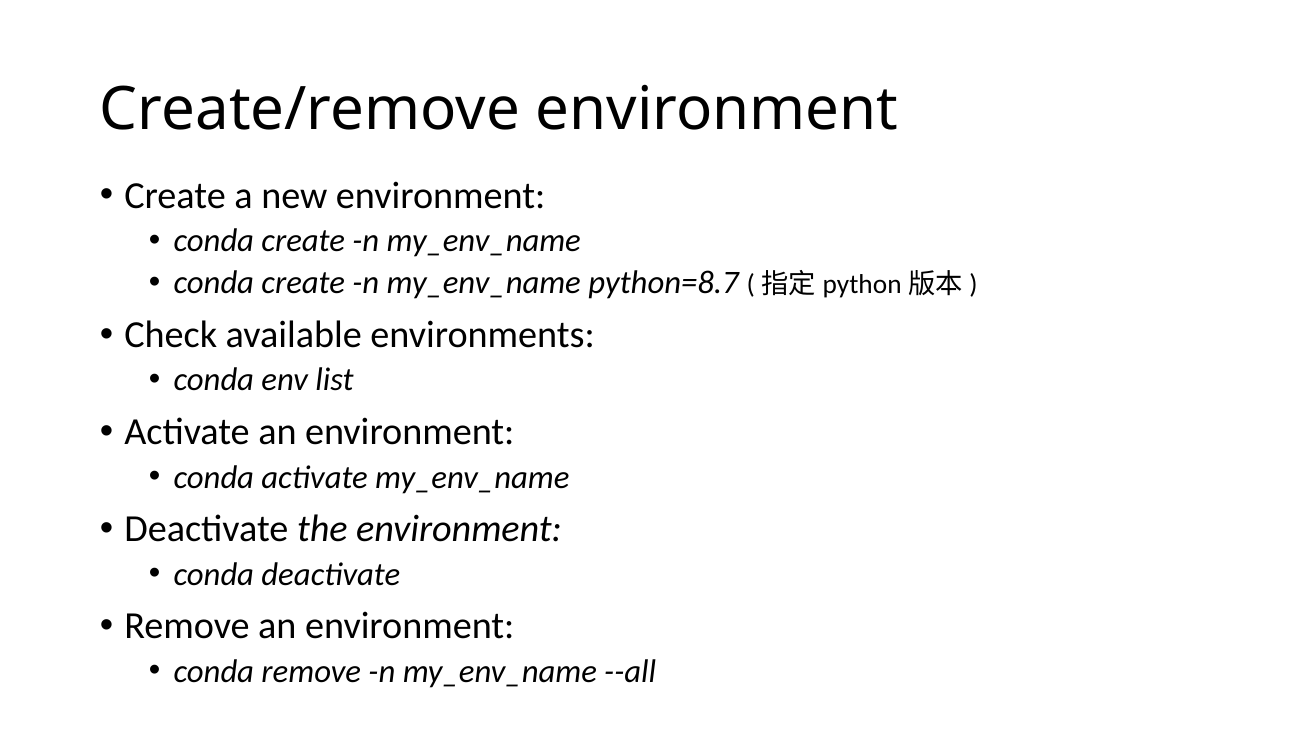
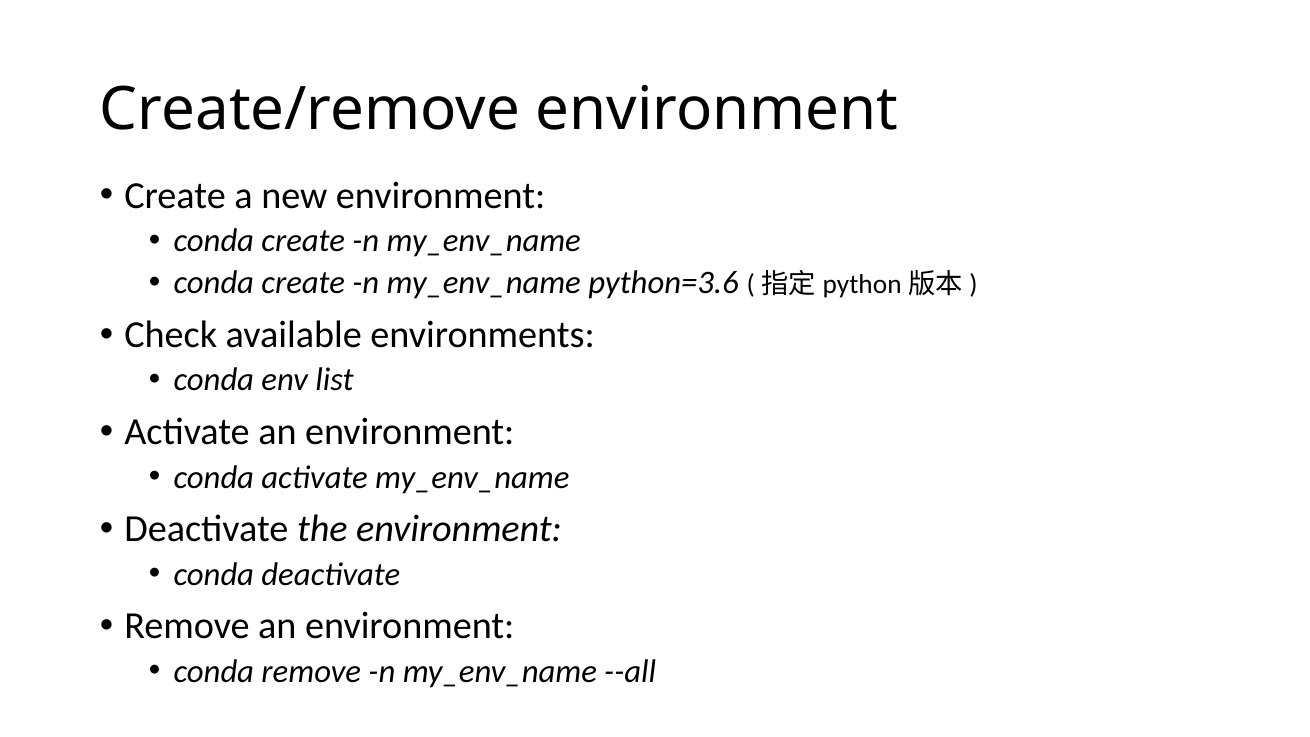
python=8.7: python=8.7 -> python=3.6
